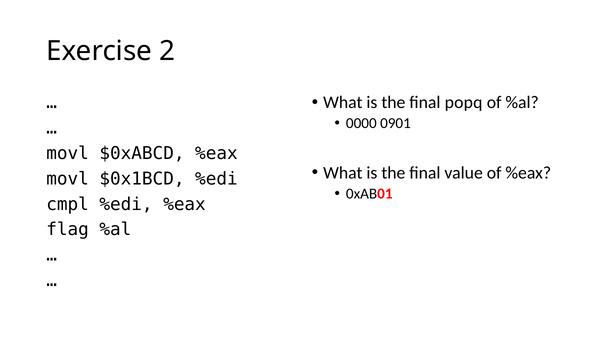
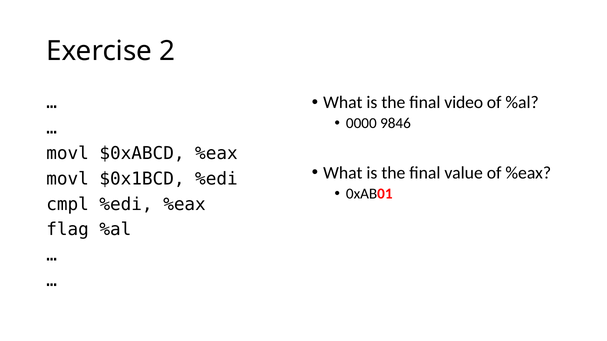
popq: popq -> video
0901: 0901 -> 9846
